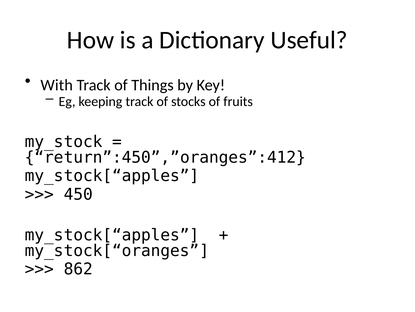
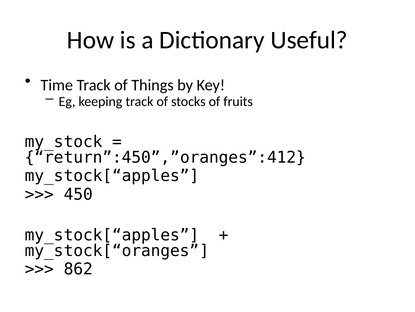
With: With -> Time
